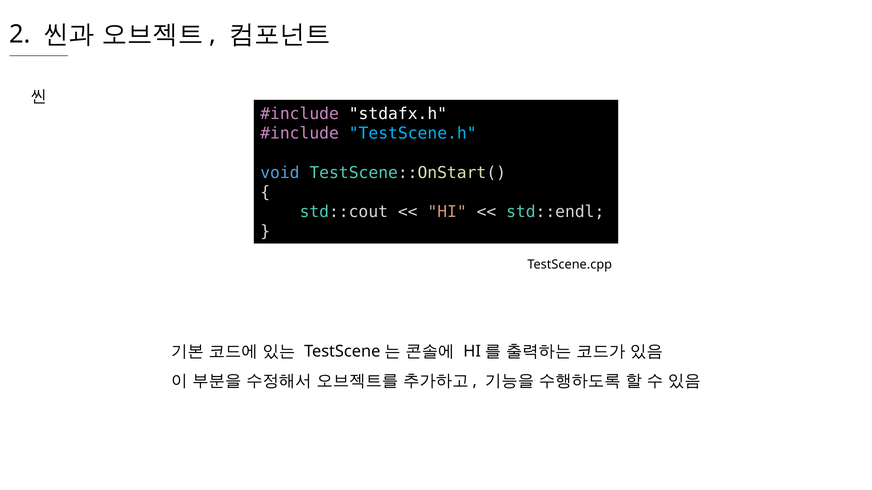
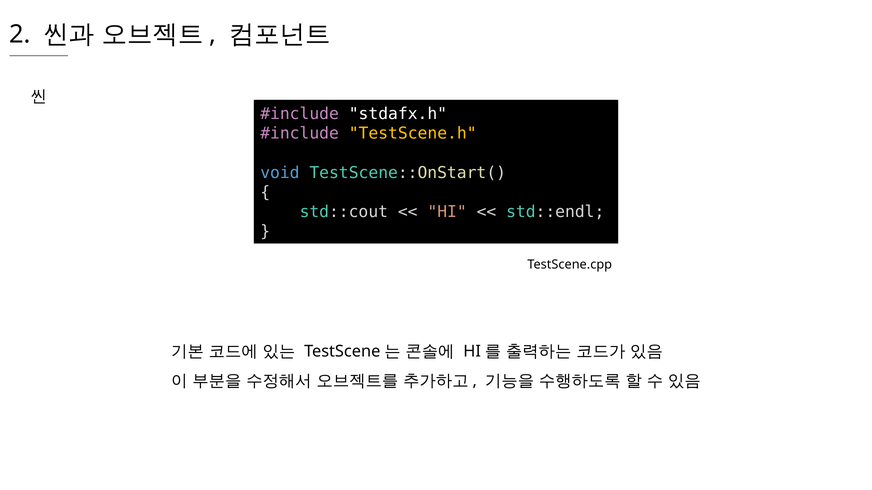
TestScene.h colour: light blue -> yellow
